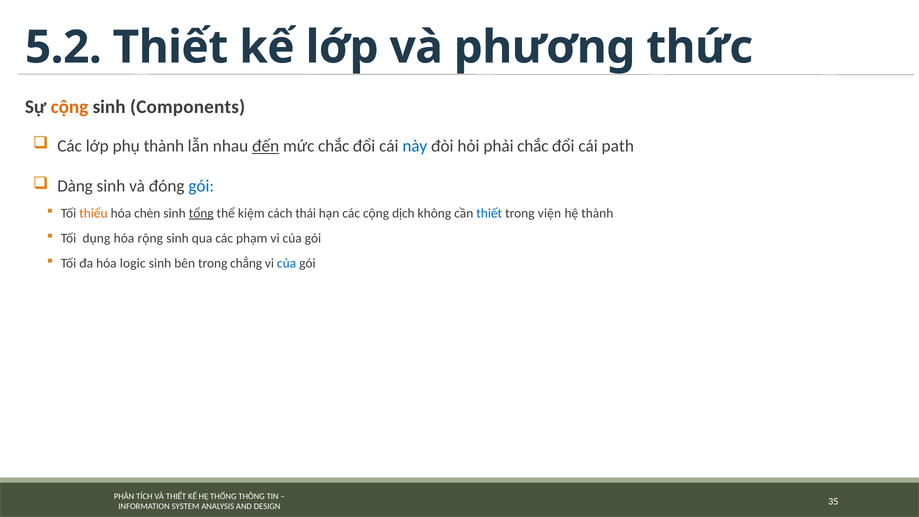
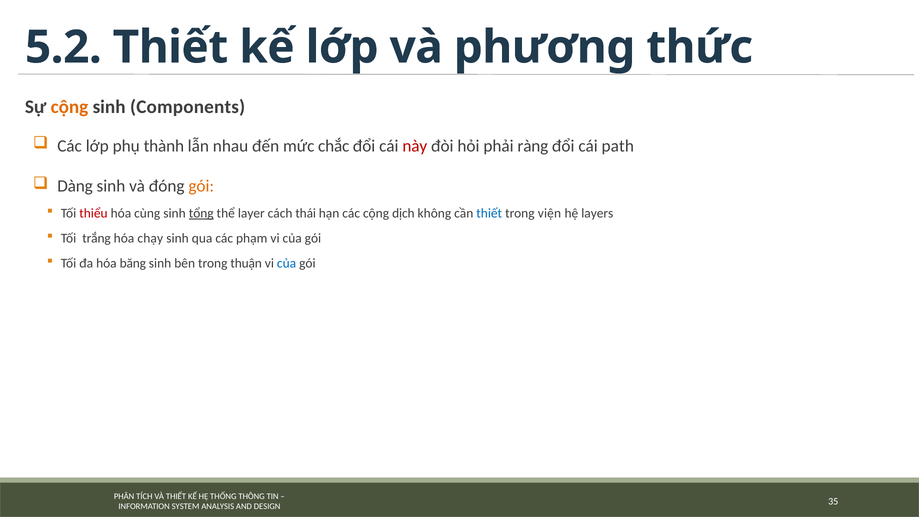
đến underline: present -> none
này colour: blue -> red
phải chắc: chắc -> ràng
gói at (201, 186) colour: blue -> orange
thiểu colour: orange -> red
chèn: chèn -> cùng
kiệm: kiệm -> layer
hệ thành: thành -> layers
dụng: dụng -> trắng
rộng: rộng -> chạy
logic: logic -> băng
chẳng: chẳng -> thuận
